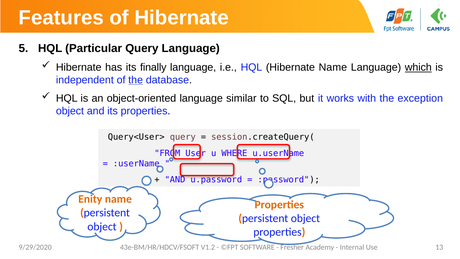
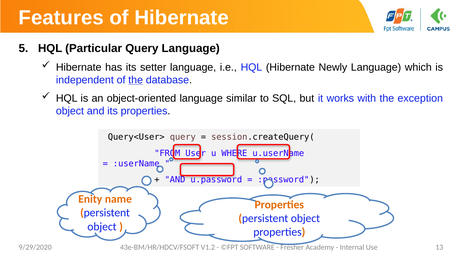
finally: finally -> setter
Hibernate Name: Name -> Newly
which underline: present -> none
